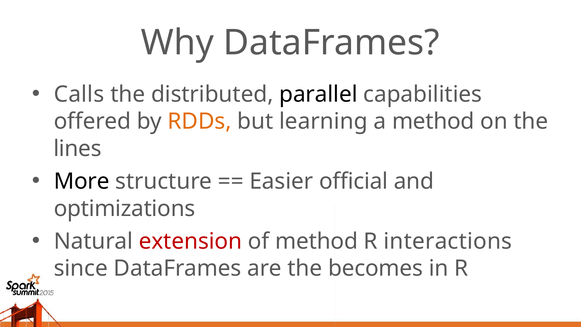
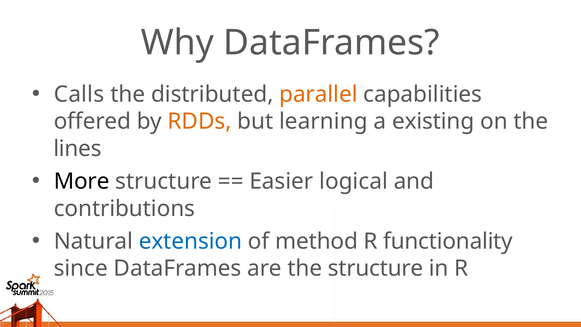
parallel colour: black -> orange
a method: method -> existing
official: official -> logical
optimizations: optimizations -> contributions
extension colour: red -> blue
interactions: interactions -> functionality
the becomes: becomes -> structure
